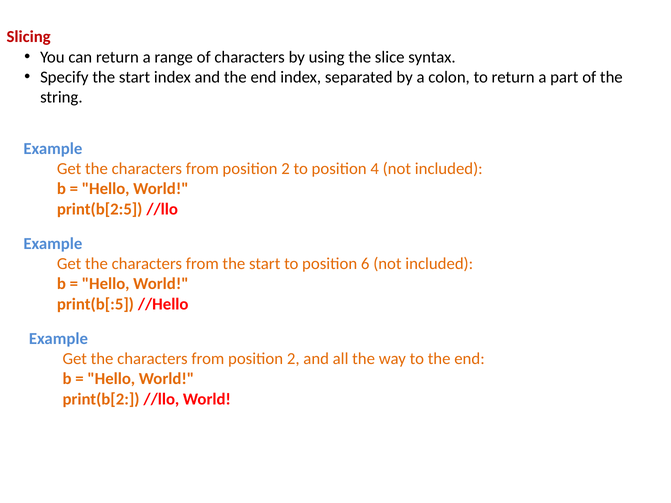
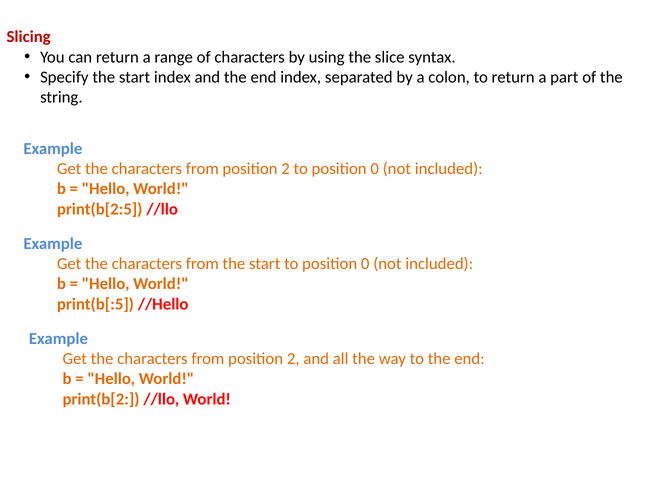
2 to position 4: 4 -> 0
start to position 6: 6 -> 0
